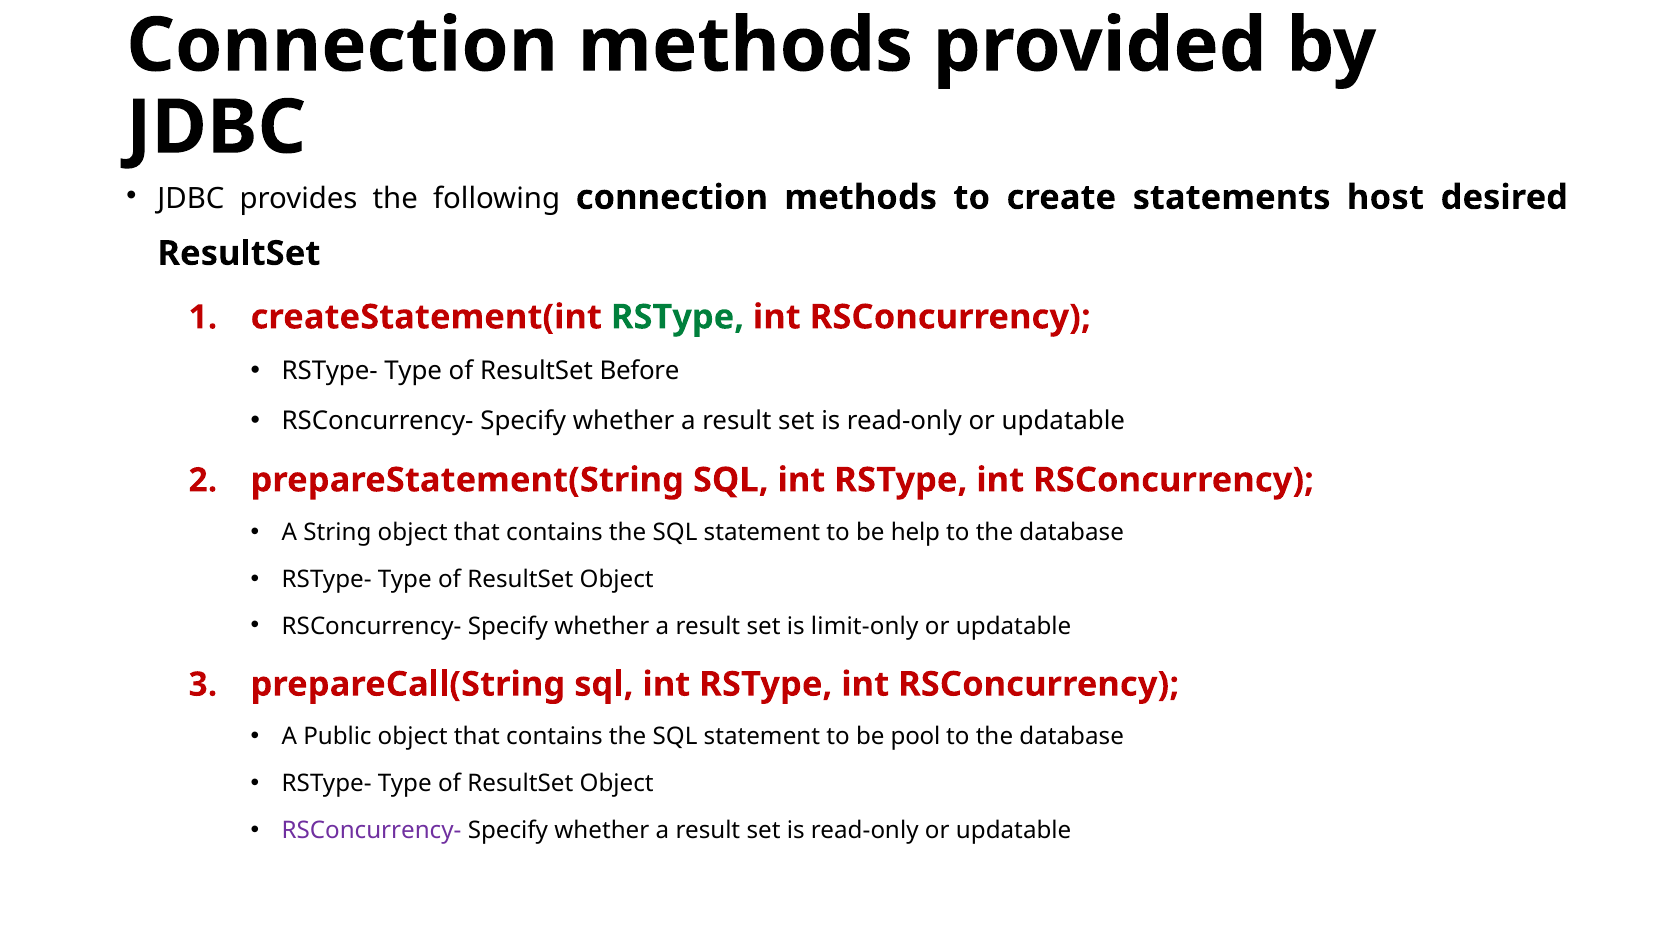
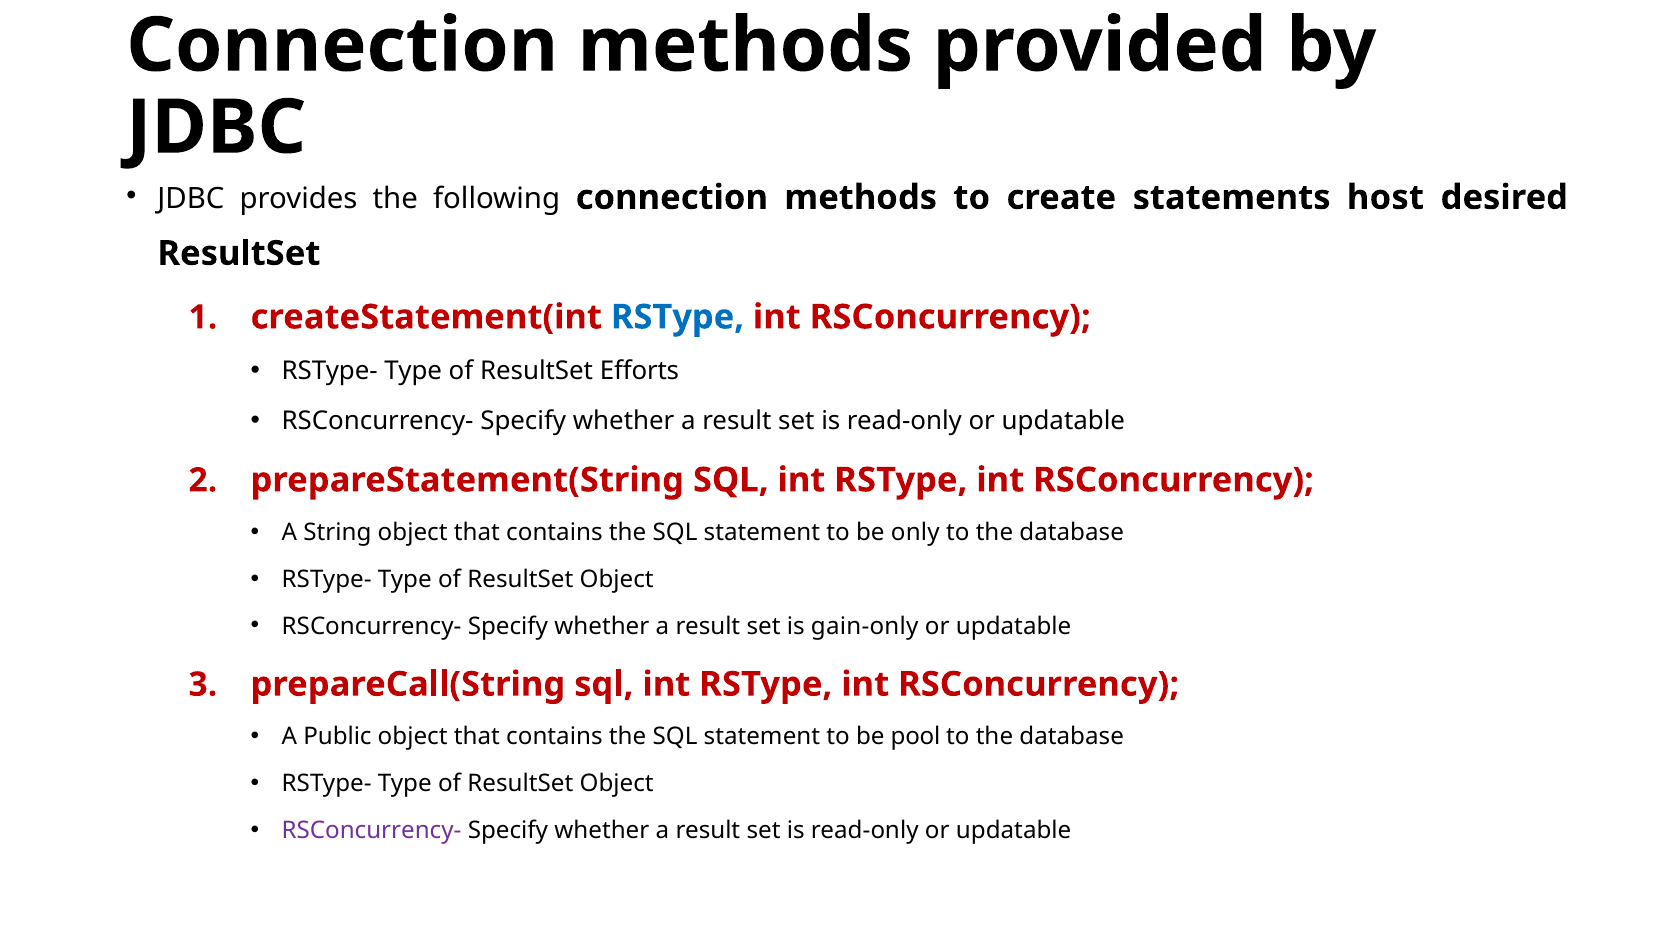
RSType at (677, 317) colour: green -> blue
Before: Before -> Efforts
help: help -> only
limit-only: limit-only -> gain-only
